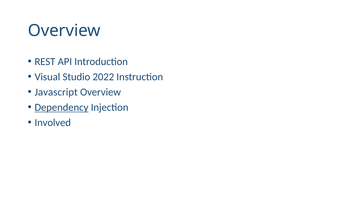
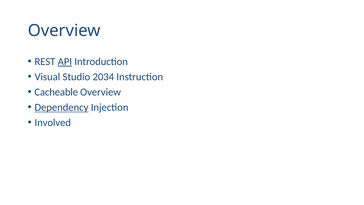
API underline: none -> present
2022: 2022 -> 2034
Javascript: Javascript -> Cacheable
